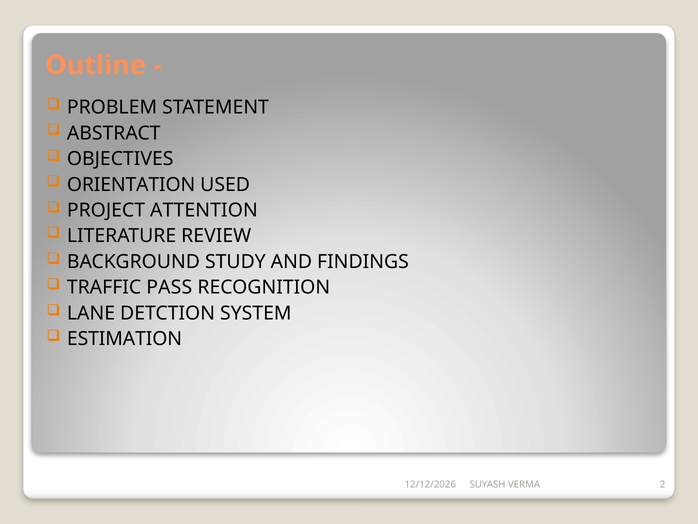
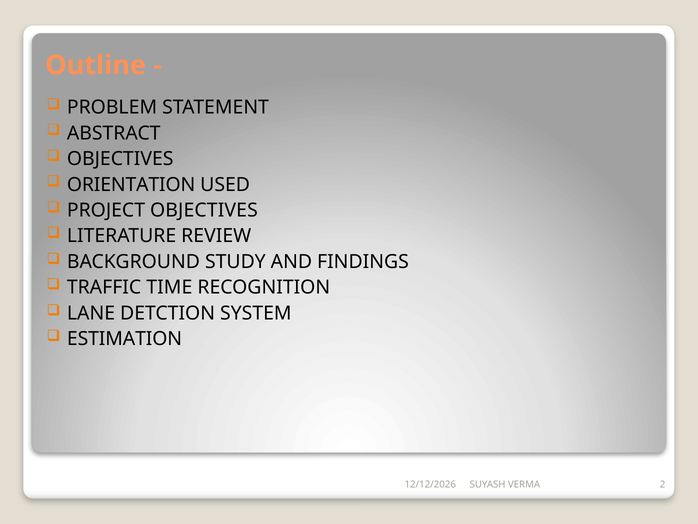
PROJECT ATTENTION: ATTENTION -> OBJECTIVES
PASS: PASS -> TIME
